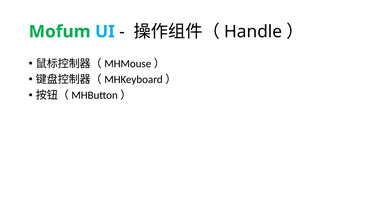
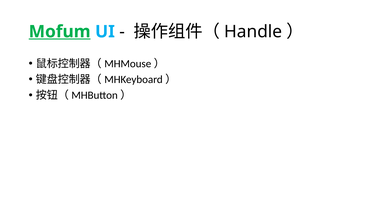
Mofum underline: none -> present
